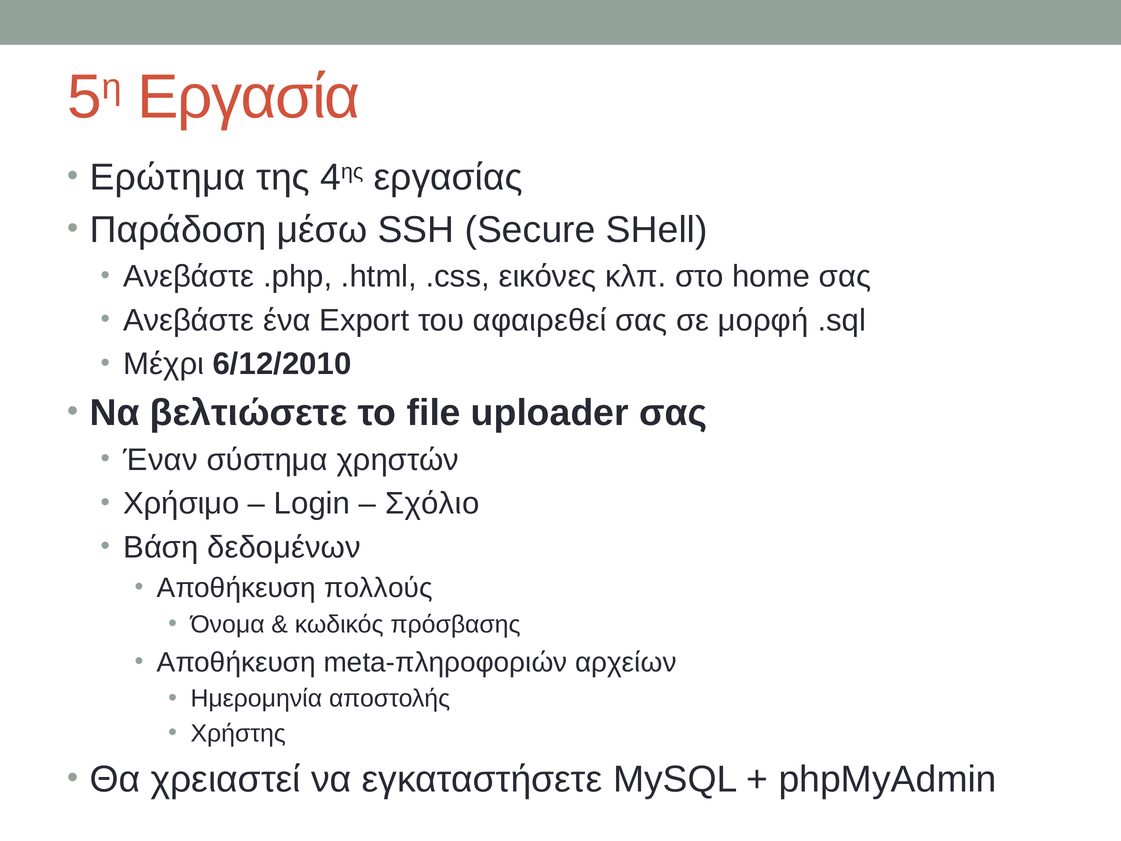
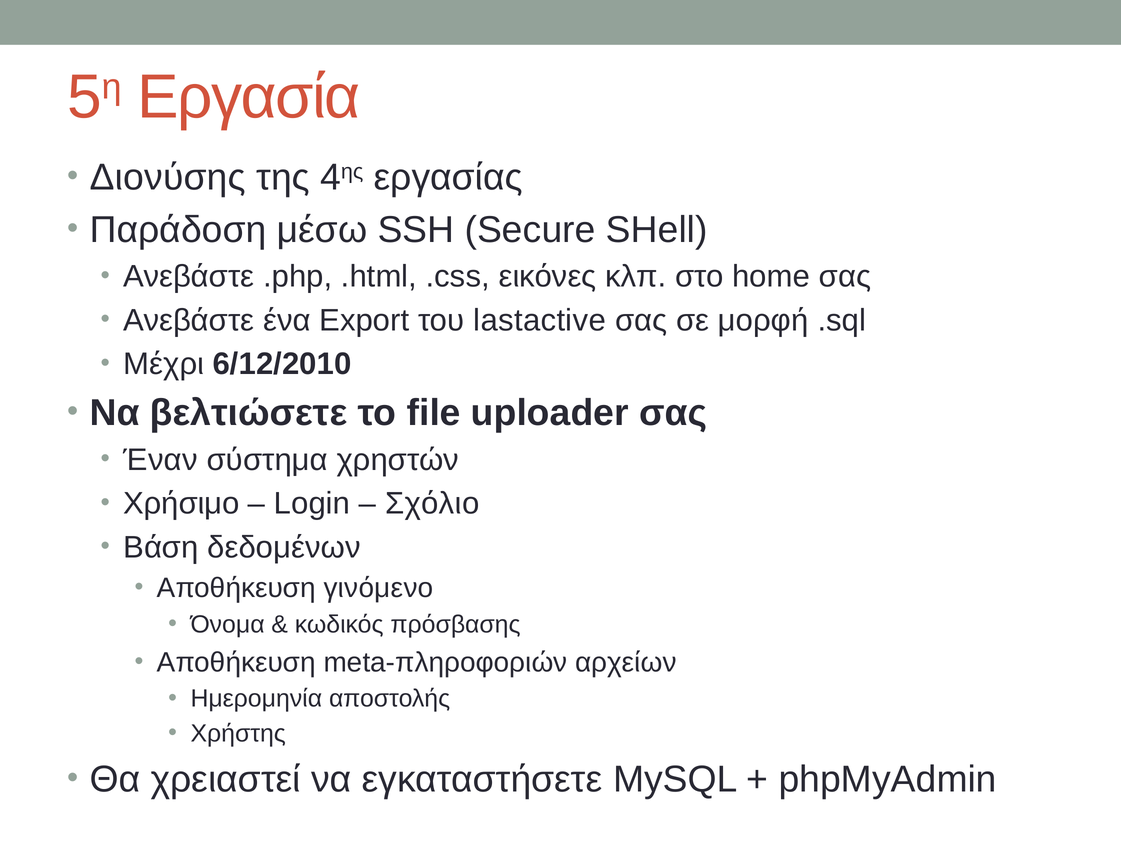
Ερώτημα: Ερώτημα -> Διονύσης
αφαιρεθεί: αφαιρεθεί -> lastactive
πολλούς: πολλούς -> γινόμενο
